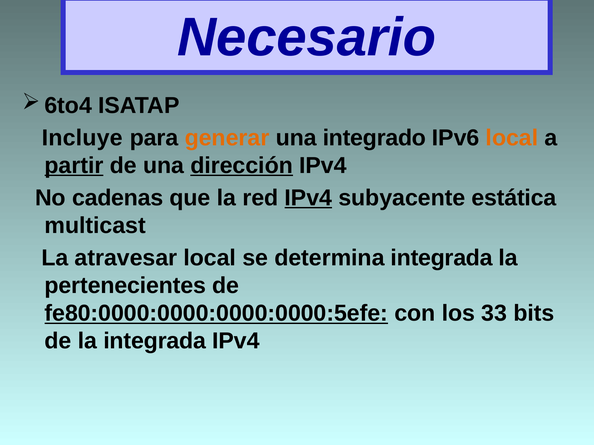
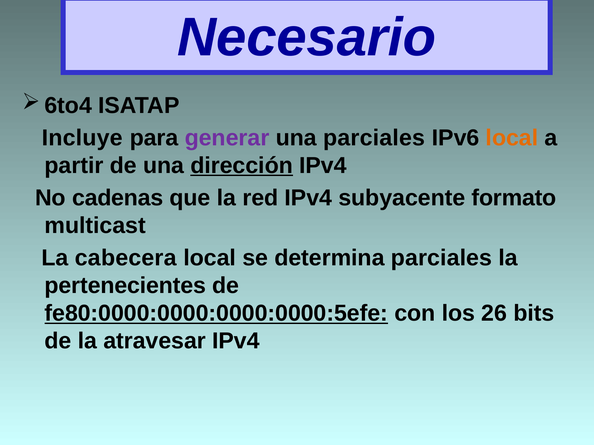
generar colour: orange -> purple
una integrado: integrado -> parciales
partir underline: present -> none
IPv4 at (308, 198) underline: present -> none
estática: estática -> formato
atravesar: atravesar -> cabecera
determina integrada: integrada -> parciales
33: 33 -> 26
la integrada: integrada -> atravesar
